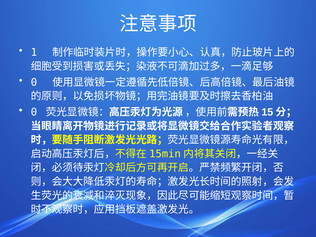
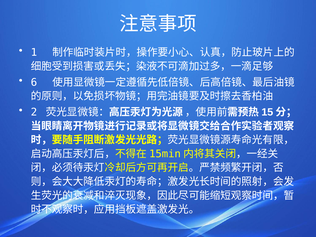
0 at (34, 82): 0 -> 6
0 at (34, 112): 0 -> 2
